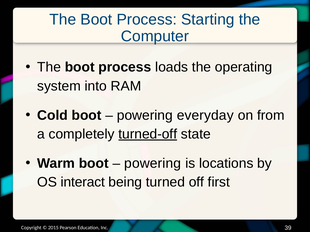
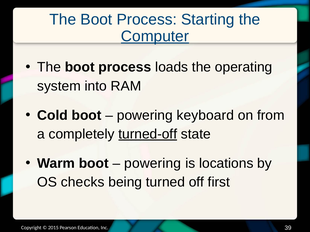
Computer underline: none -> present
everyday: everyday -> keyboard
interact: interact -> checks
